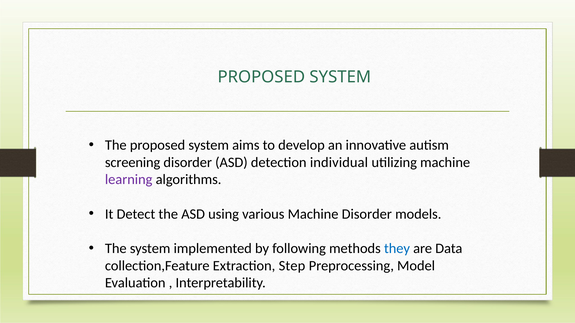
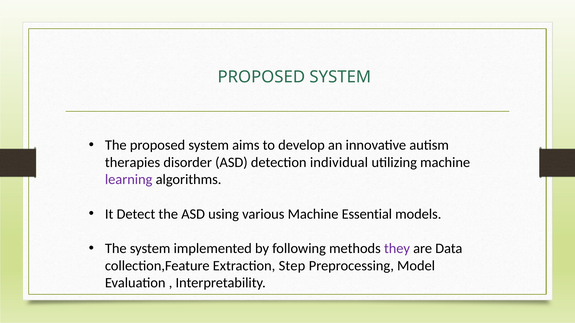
screening: screening -> therapies
Machine Disorder: Disorder -> Essential
they colour: blue -> purple
